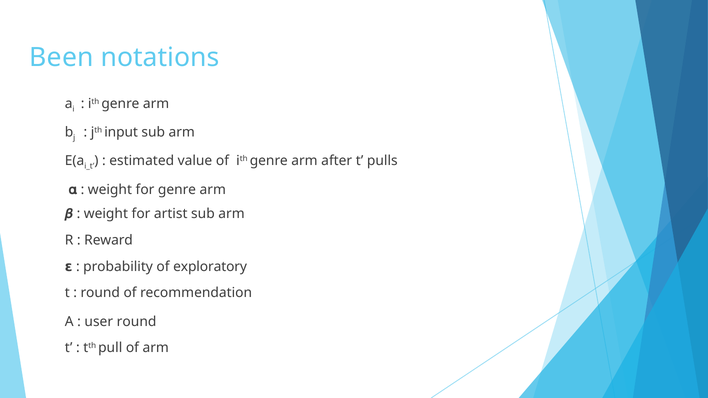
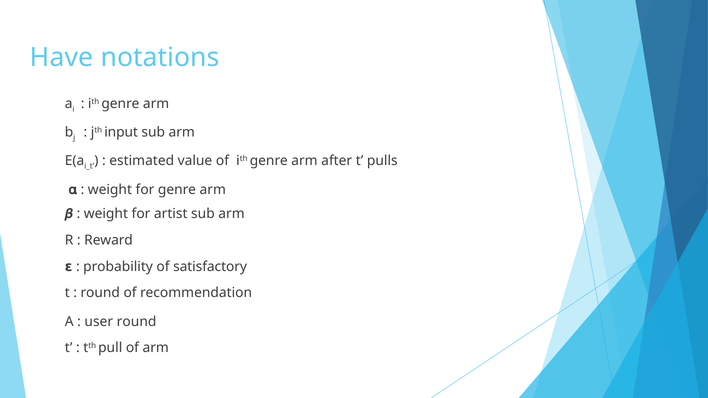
Been: Been -> Have
exploratory: exploratory -> satisfactory
